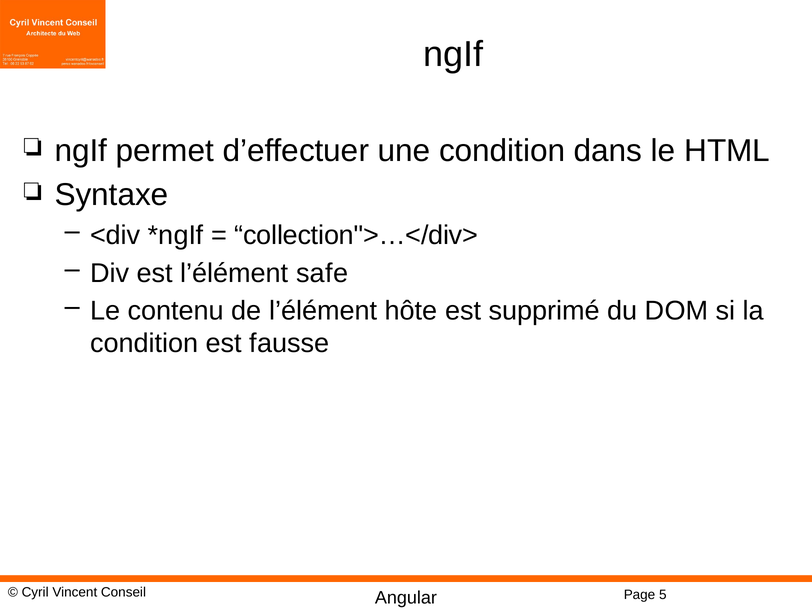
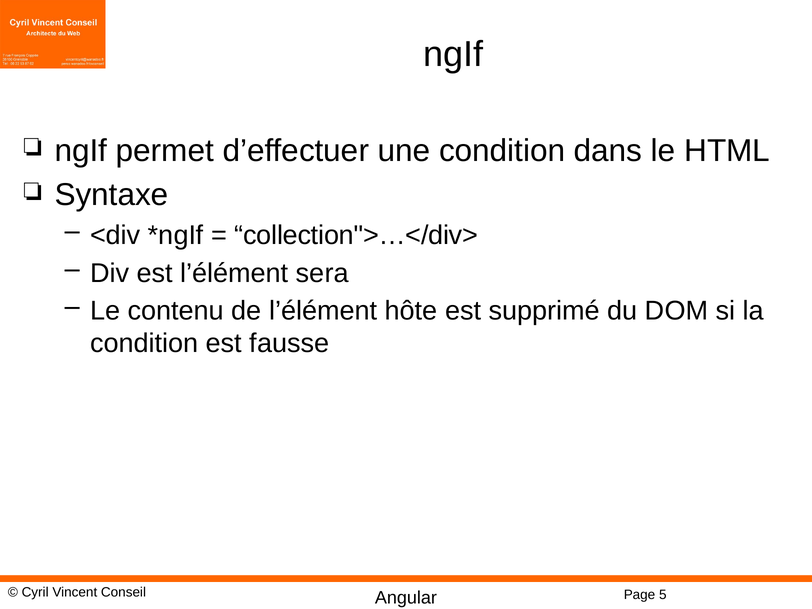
safe: safe -> sera
